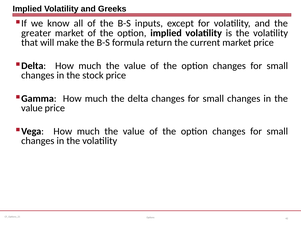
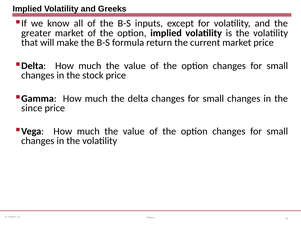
value at (32, 108): value -> since
